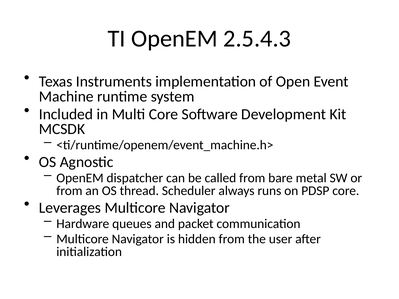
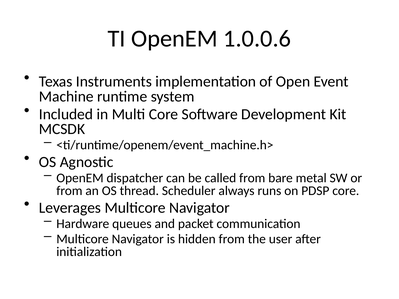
2.5.4.3: 2.5.4.3 -> 1.0.0.6
